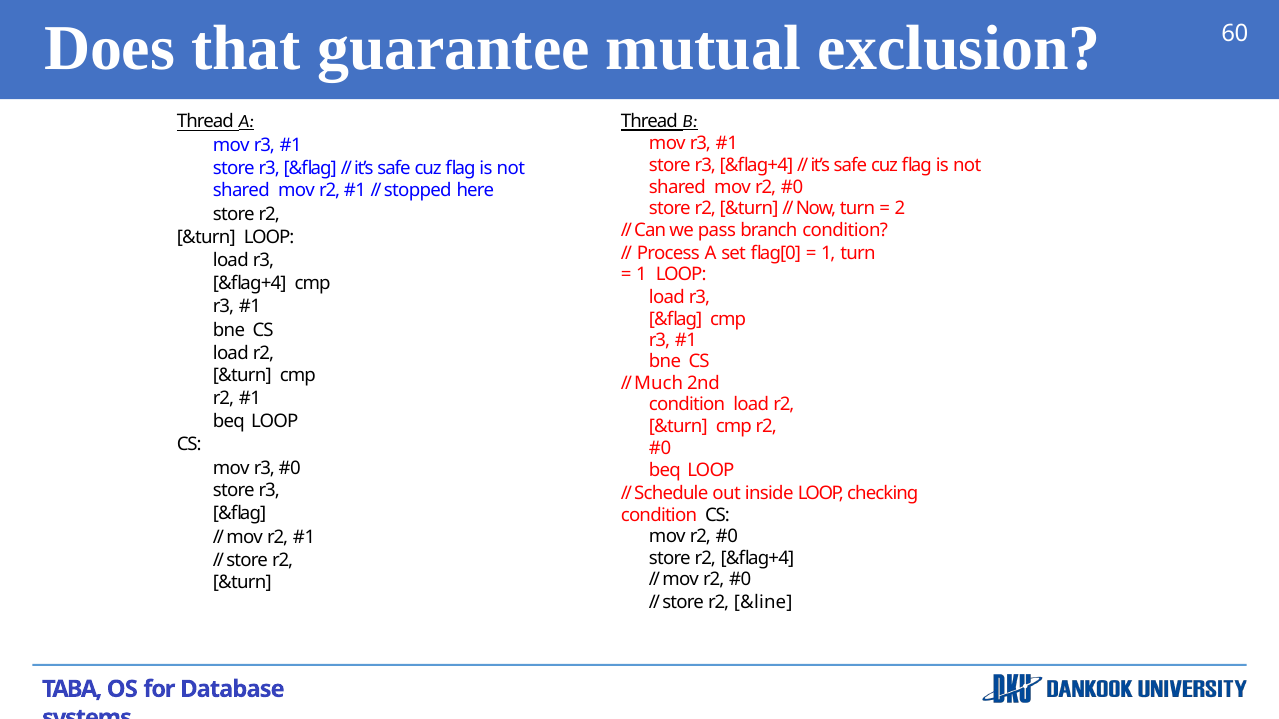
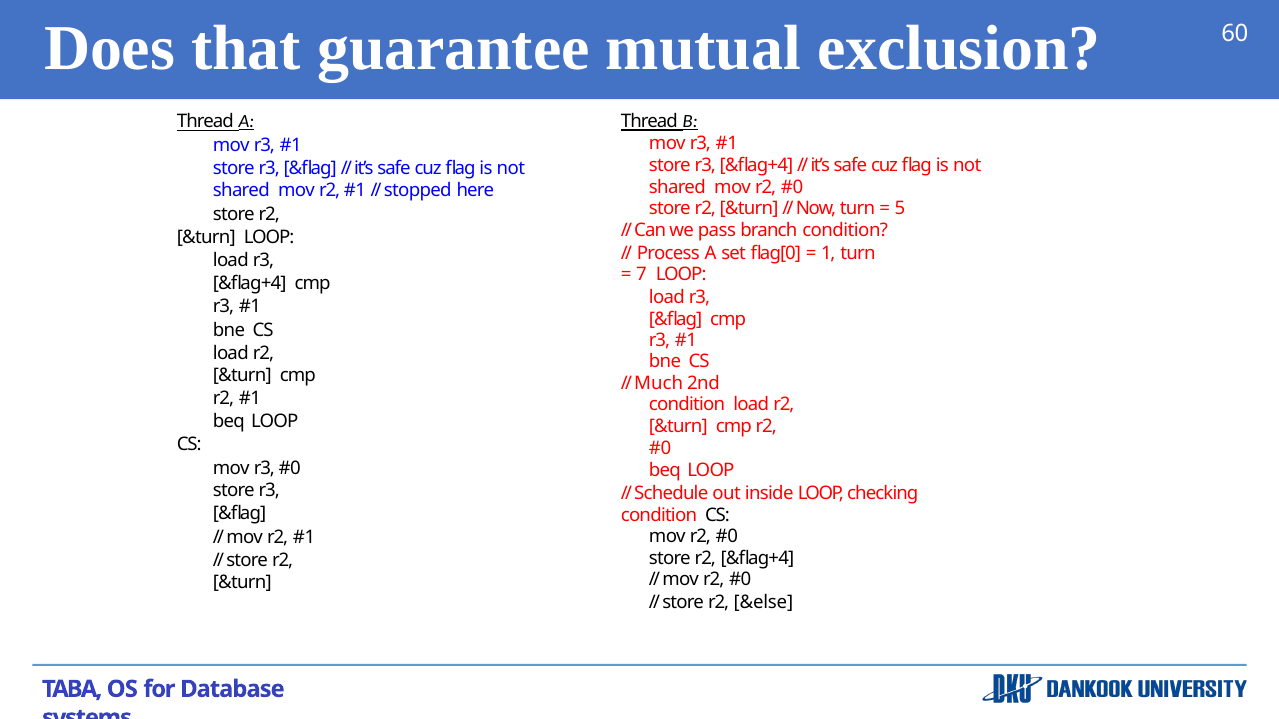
2: 2 -> 5
1 at (642, 275): 1 -> 7
&line: &line -> &else
